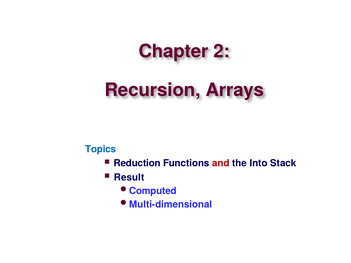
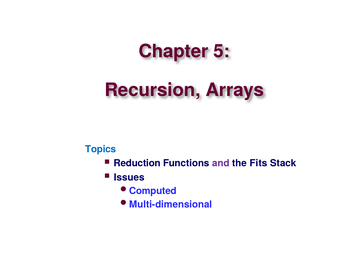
2: 2 -> 5
and colour: red -> purple
Into: Into -> Fits
Result: Result -> Issues
